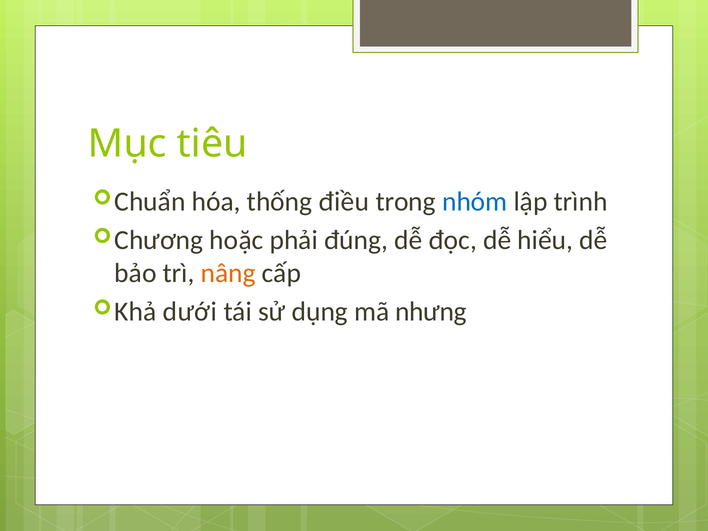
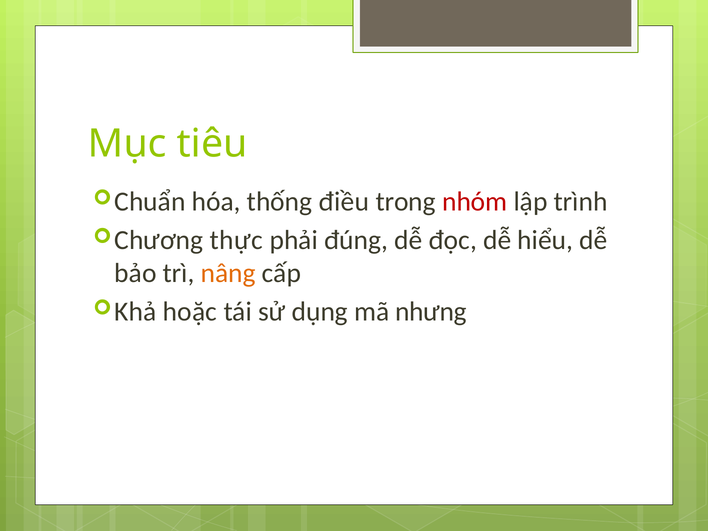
nhóm colour: blue -> red
hoặc: hoặc -> thực
dưới: dưới -> hoặc
